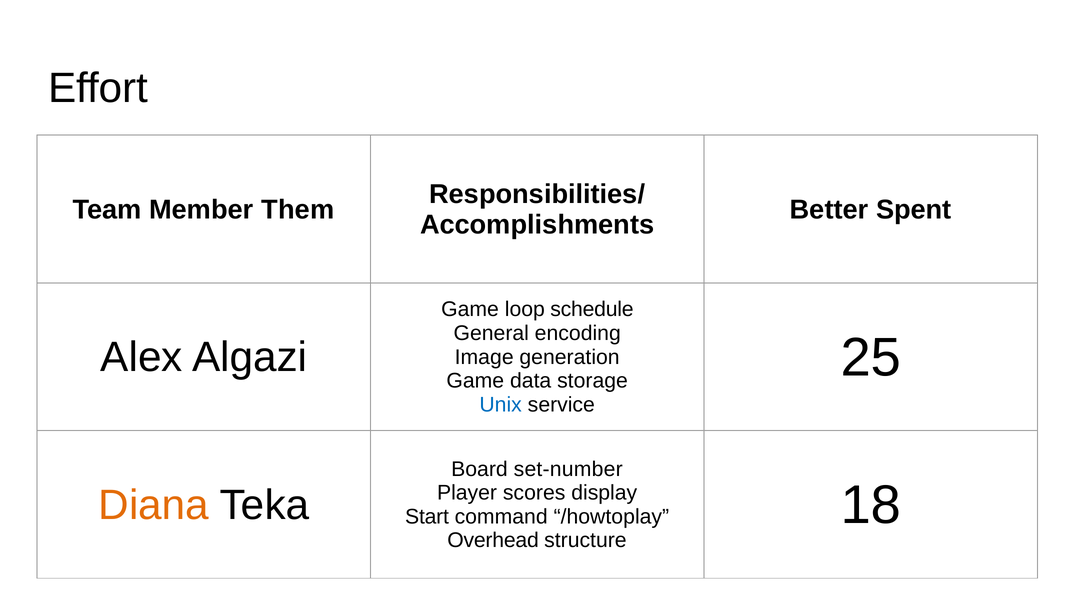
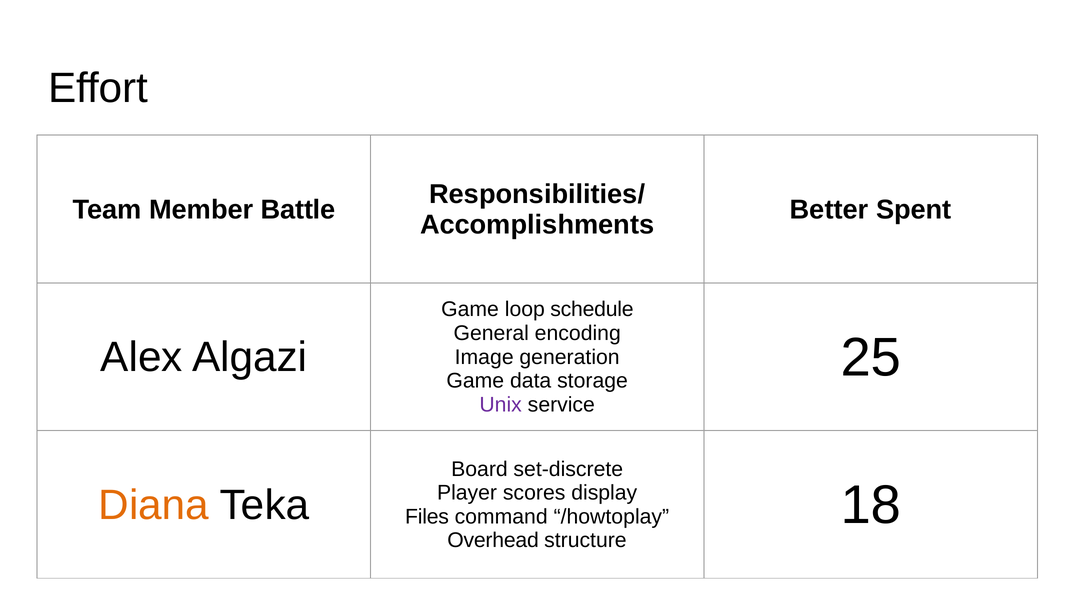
Them: Them -> Battle
Unix colour: blue -> purple
set-number: set-number -> set-discrete
Start: Start -> Files
